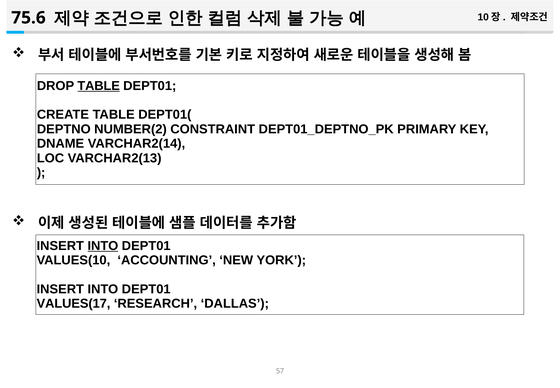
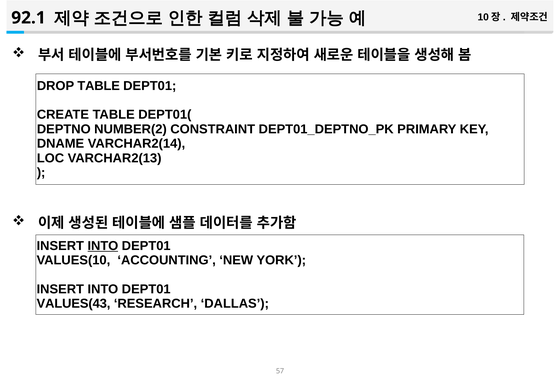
75.6: 75.6 -> 92.1
TABLE at (99, 86) underline: present -> none
VALUES(17: VALUES(17 -> VALUES(43
